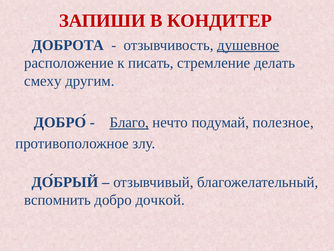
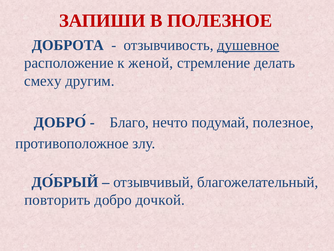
В КОНДИТЕР: КОНДИТЕР -> ПОЛЕЗНОЕ
писать: писать -> женой
Благо underline: present -> none
вспомнить: вспомнить -> повторить
